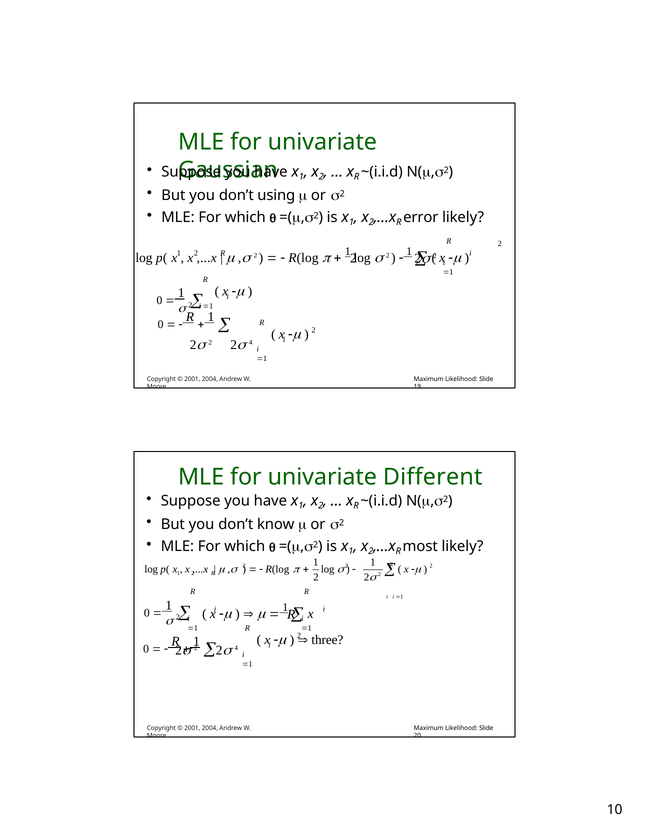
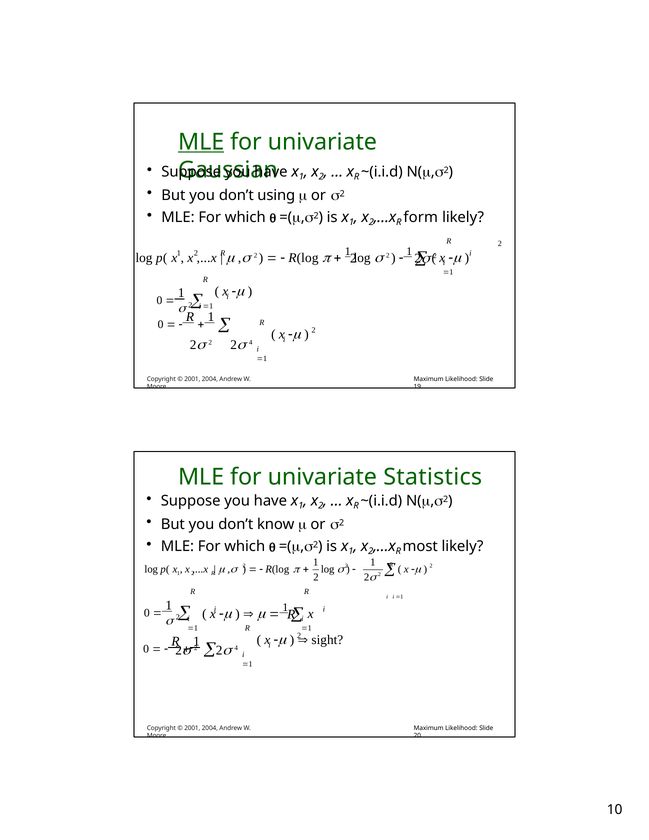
MLE at (201, 142) underline: none -> present
error: error -> form
Different: Different -> Statistics
three: three -> sight
